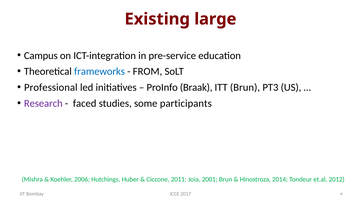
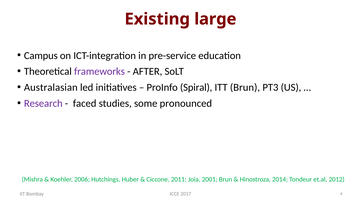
frameworks colour: blue -> purple
FROM: FROM -> AFTER
Professional: Professional -> Australasian
Braak: Braak -> Spiral
participants: participants -> pronounced
